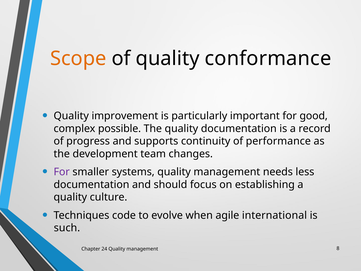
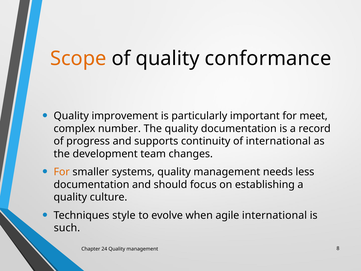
good: good -> meet
possible: possible -> number
of performance: performance -> international
For at (62, 172) colour: purple -> orange
code: code -> style
